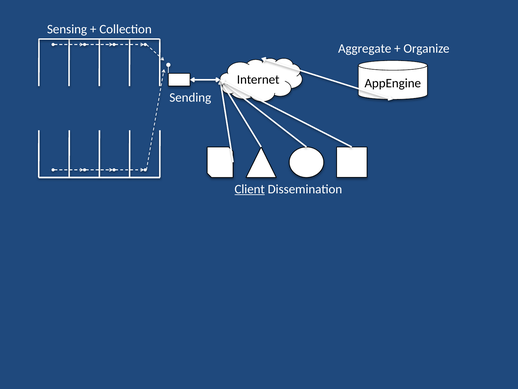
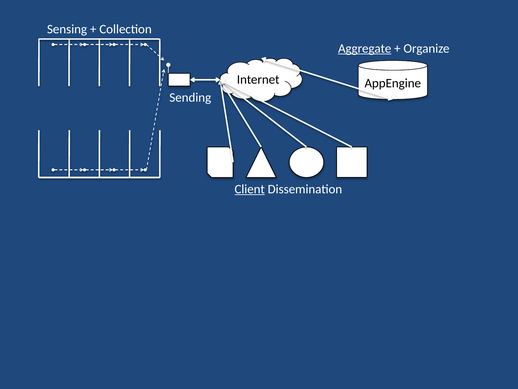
Aggregate underline: none -> present
